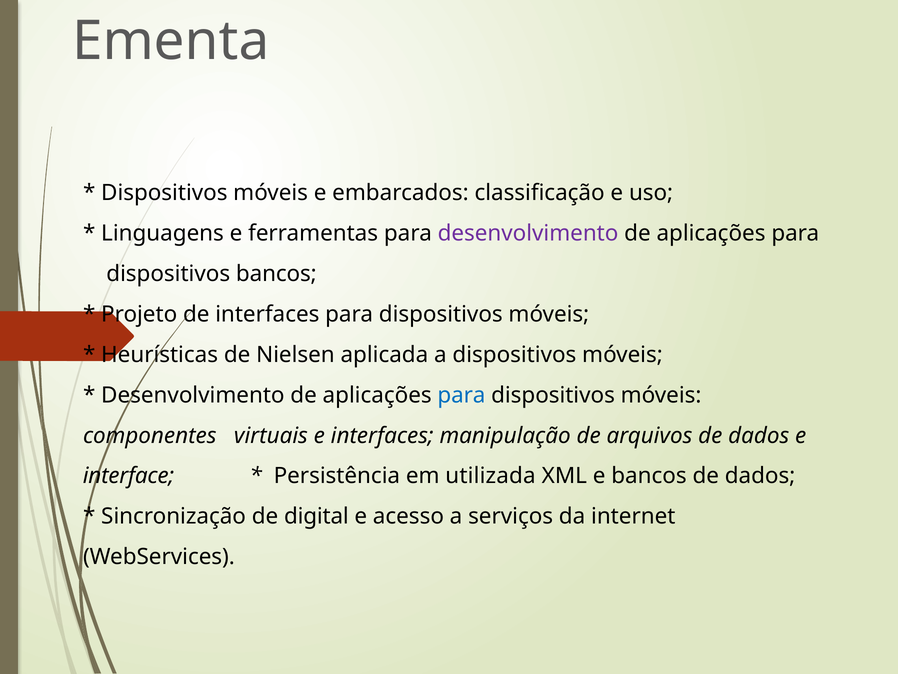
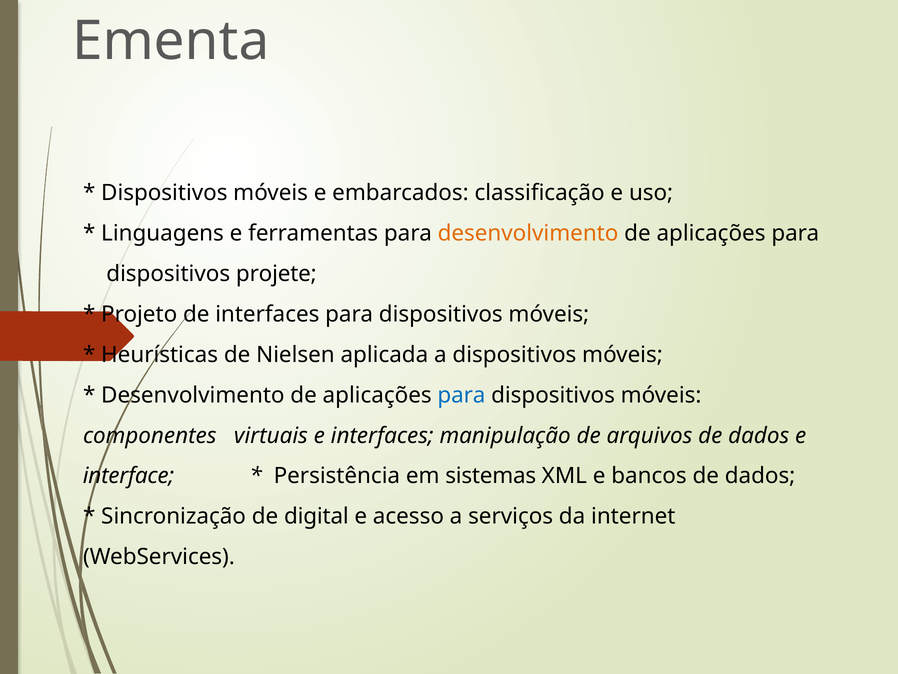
desenvolvimento at (528, 233) colour: purple -> orange
dispositivos bancos: bancos -> projete
utilizada: utilizada -> sistemas
